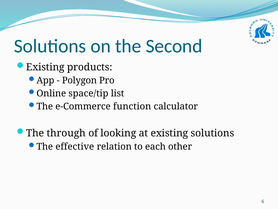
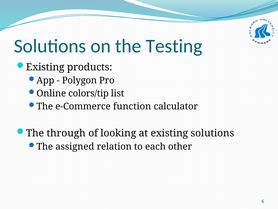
Second: Second -> Testing
space/tip: space/tip -> colors/tip
effective: effective -> assigned
